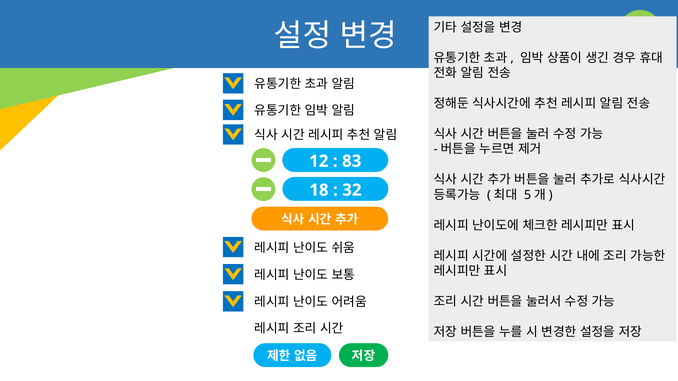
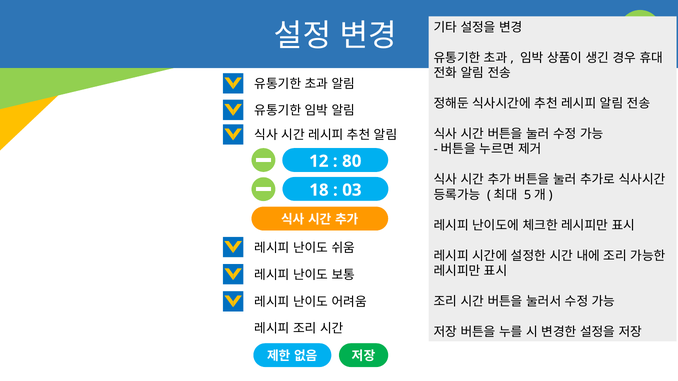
83: 83 -> 80
32: 32 -> 03
